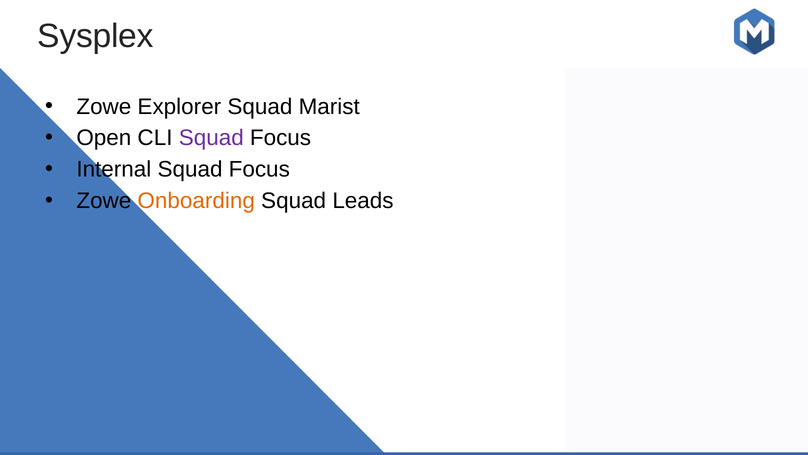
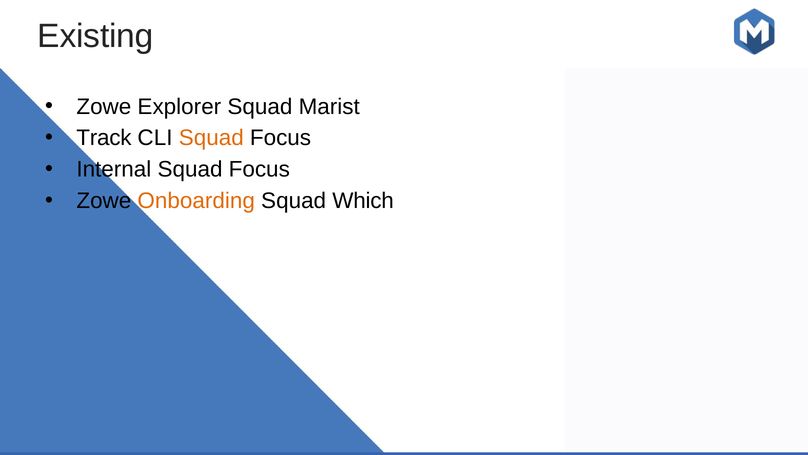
Sysplex: Sysplex -> Existing
Open: Open -> Track
Squad at (211, 138) colour: purple -> orange
Leads: Leads -> Which
